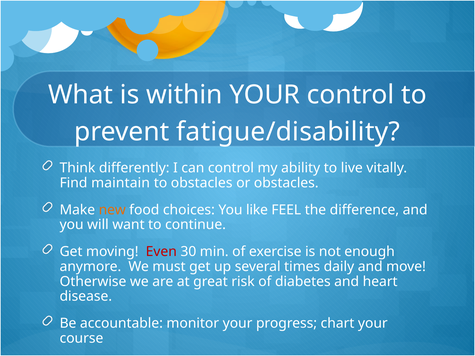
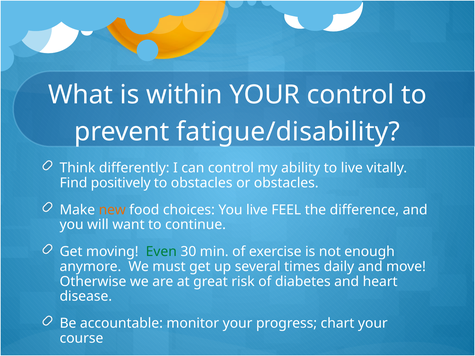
maintain: maintain -> positively
You like: like -> live
Even colour: red -> green
